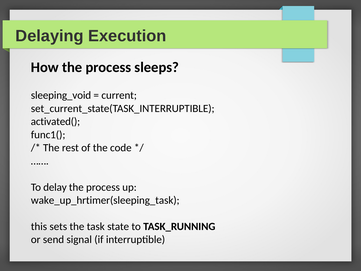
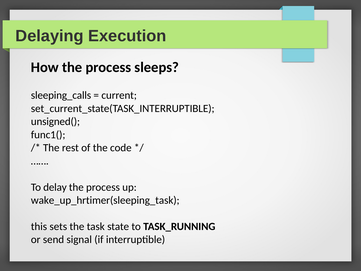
sleeping_void: sleeping_void -> sleeping_calls
activated(: activated( -> unsigned(
